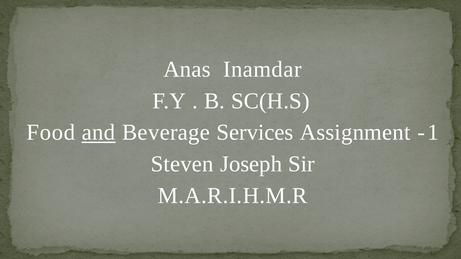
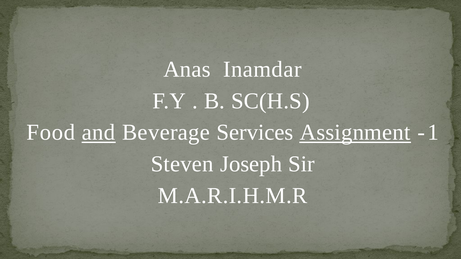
Assignment underline: none -> present
